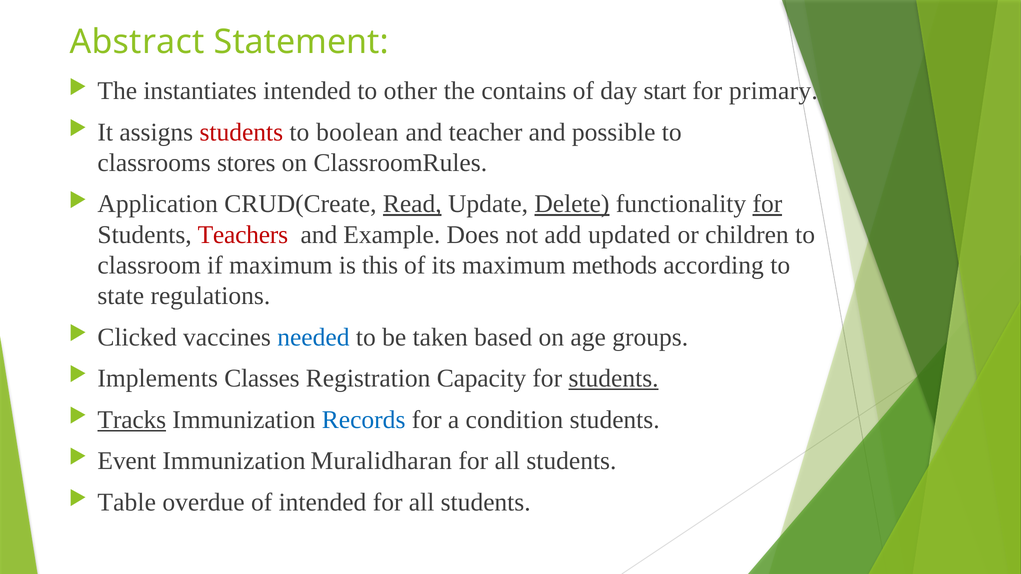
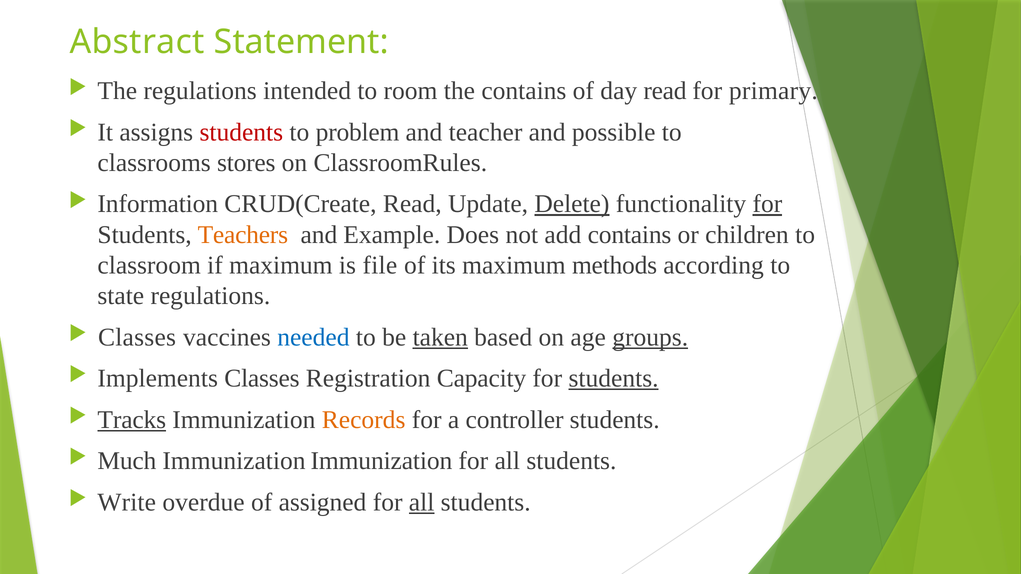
The instantiates: instantiates -> regulations
other: other -> room
day start: start -> read
boolean: boolean -> problem
Application: Application -> Information
Read at (412, 204) underline: present -> none
Teachers colour: red -> orange
add updated: updated -> contains
this: this -> file
Clicked at (137, 337): Clicked -> Classes
taken underline: none -> present
groups underline: none -> present
Records colour: blue -> orange
condition: condition -> controller
Event: Event -> Much
Immunization Muralidharan: Muralidharan -> Immunization
Table: Table -> Write
of intended: intended -> assigned
all at (422, 502) underline: none -> present
